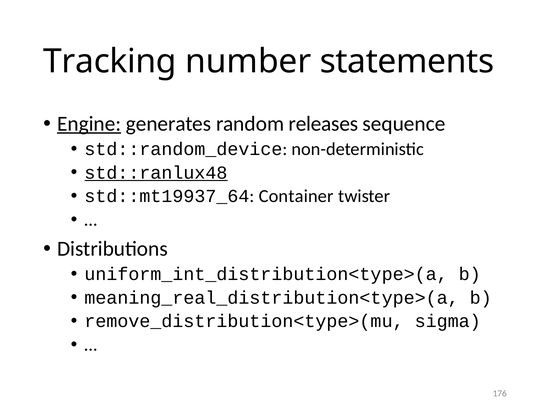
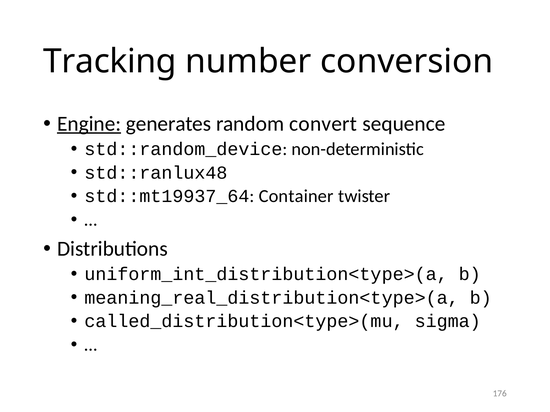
statements: statements -> conversion
releases: releases -> convert
std::ranlux48 underline: present -> none
remove_distribution<type>(mu: remove_distribution<type>(mu -> called_distribution<type>(mu
